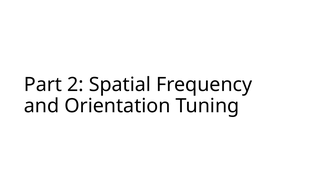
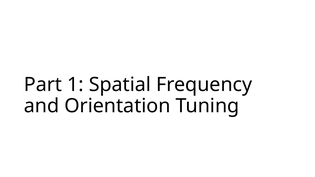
2: 2 -> 1
